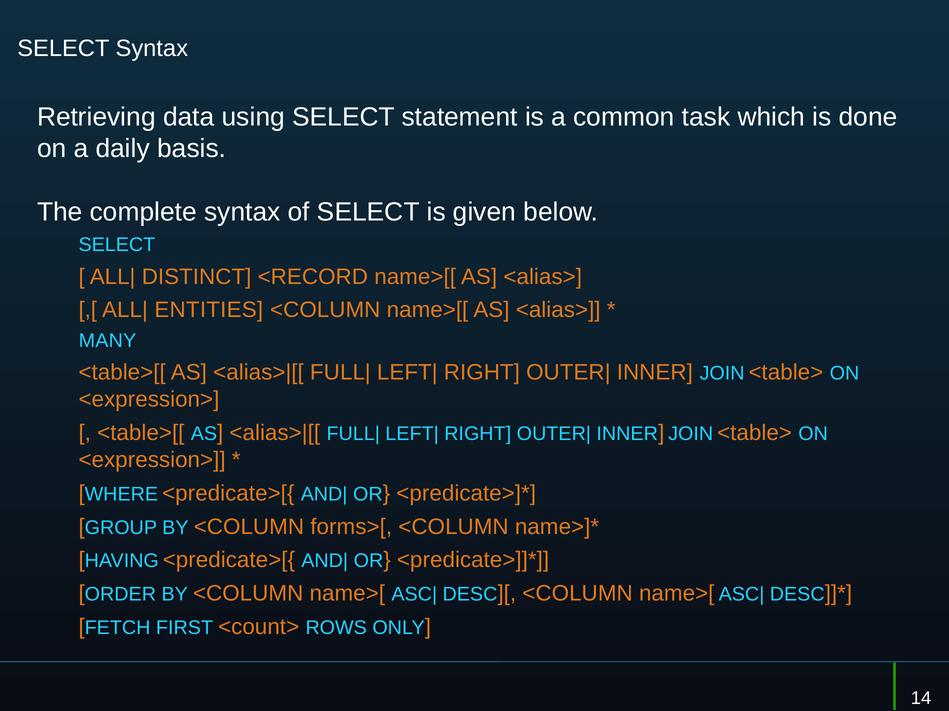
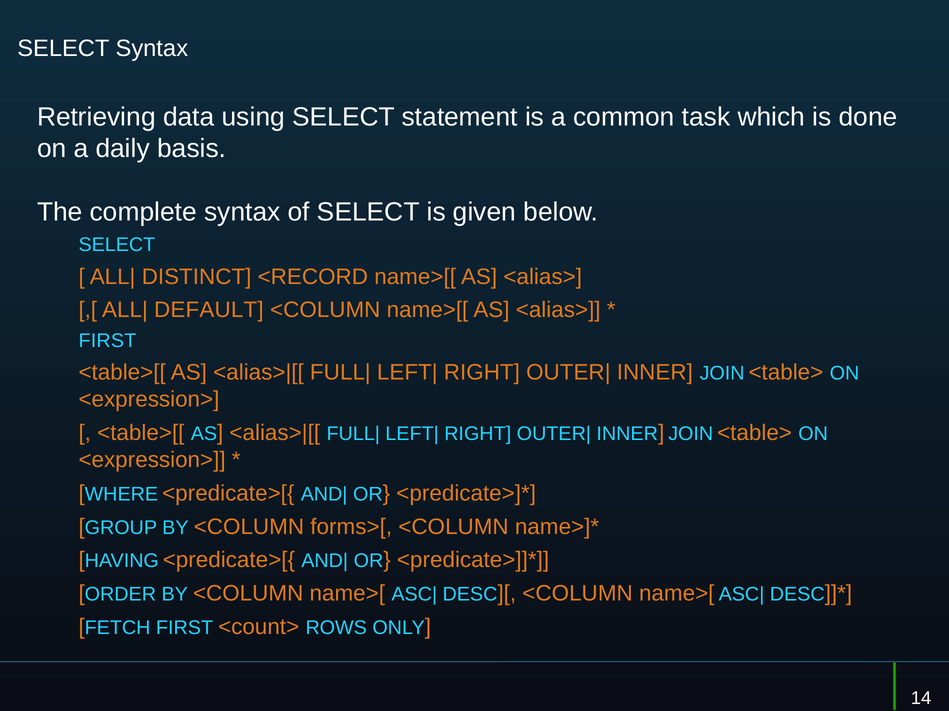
ENTITIES: ENTITIES -> DEFAULT
MANY at (107, 341): MANY -> FIRST
